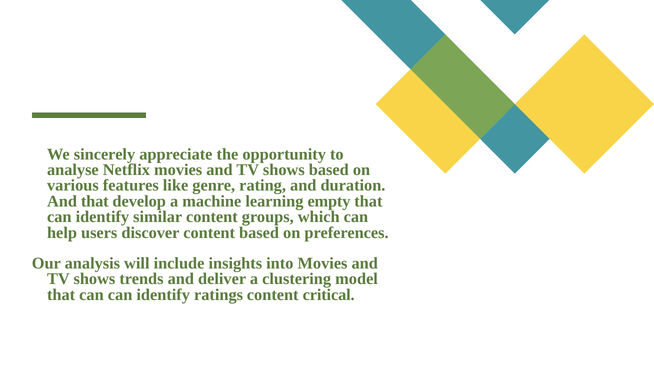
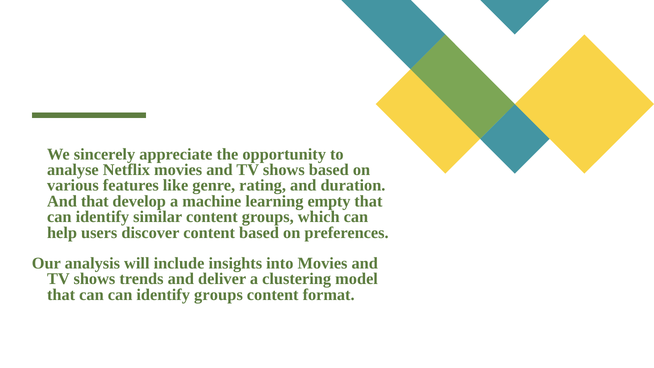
identify ratings: ratings -> groups
critical: critical -> format
